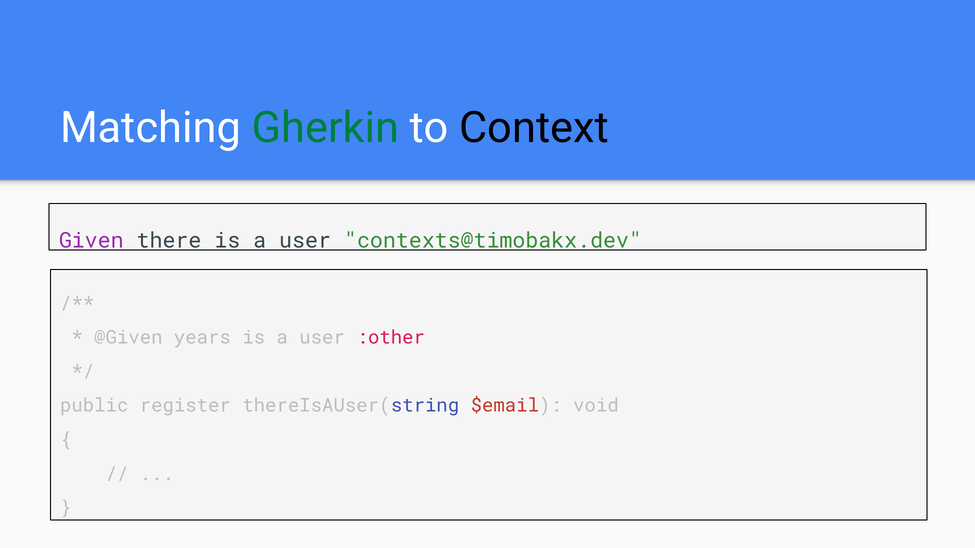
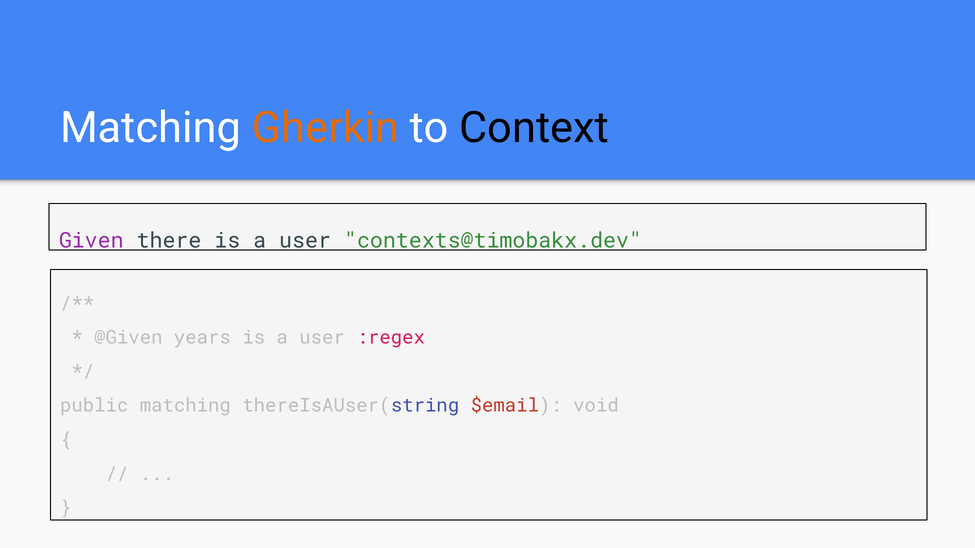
Gherkin colour: green -> orange
:other: :other -> :regex
public register: register -> matching
